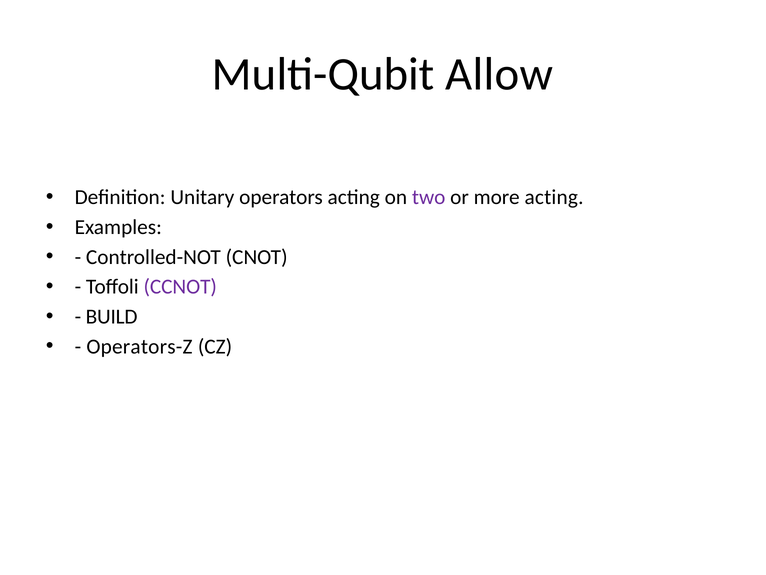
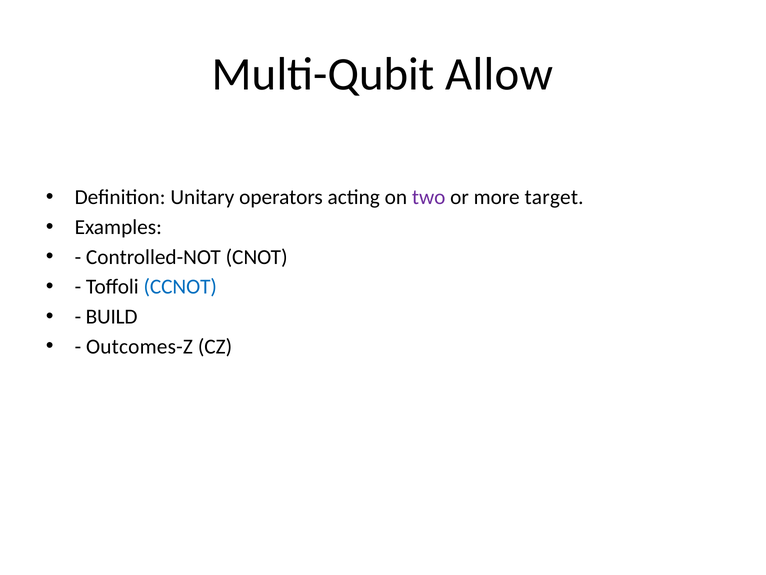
more acting: acting -> target
CCNOT colour: purple -> blue
Operators-Z: Operators-Z -> Outcomes-Z
